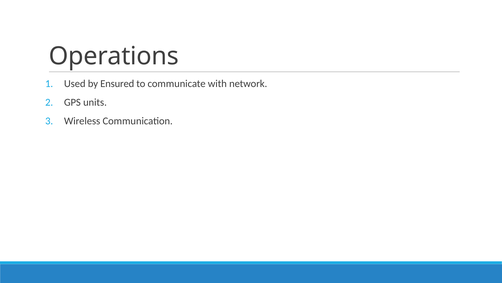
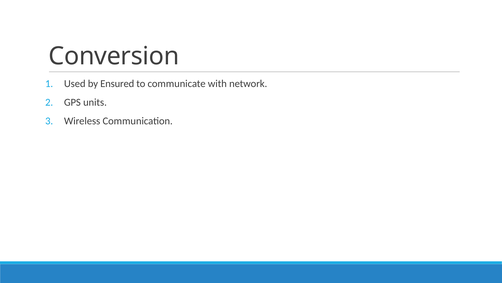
Operations: Operations -> Conversion
